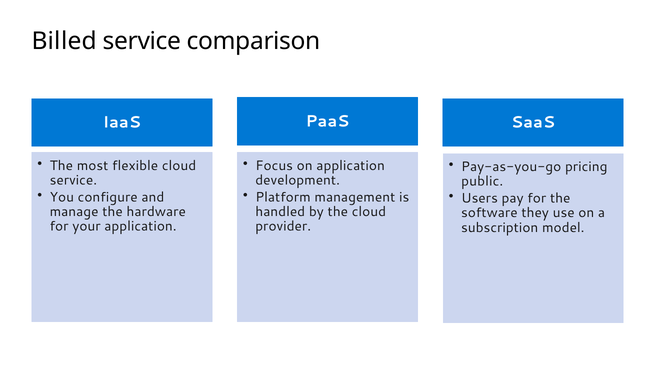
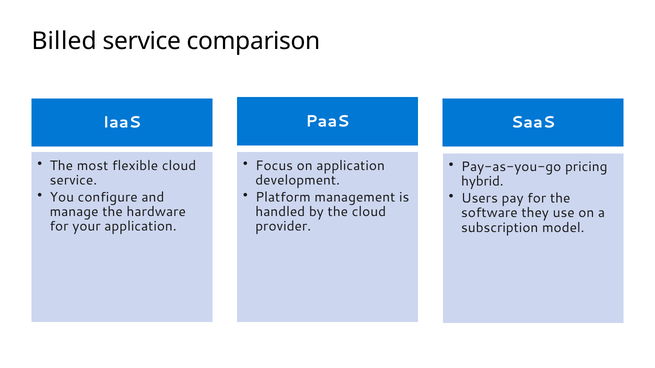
public: public -> hybrid
